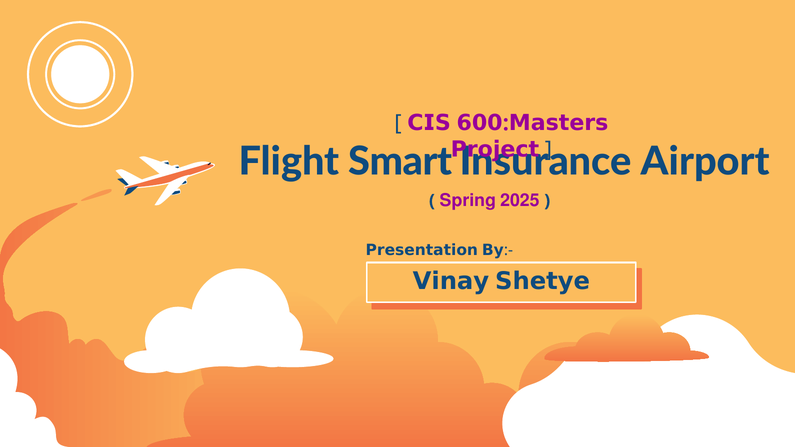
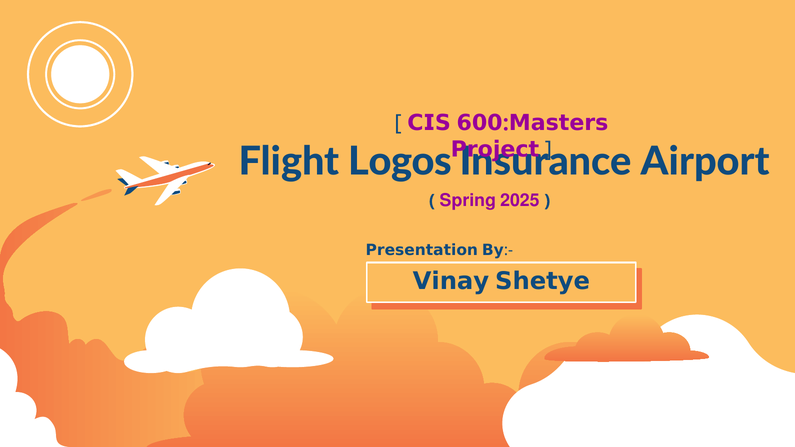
Smart: Smart -> Logos
